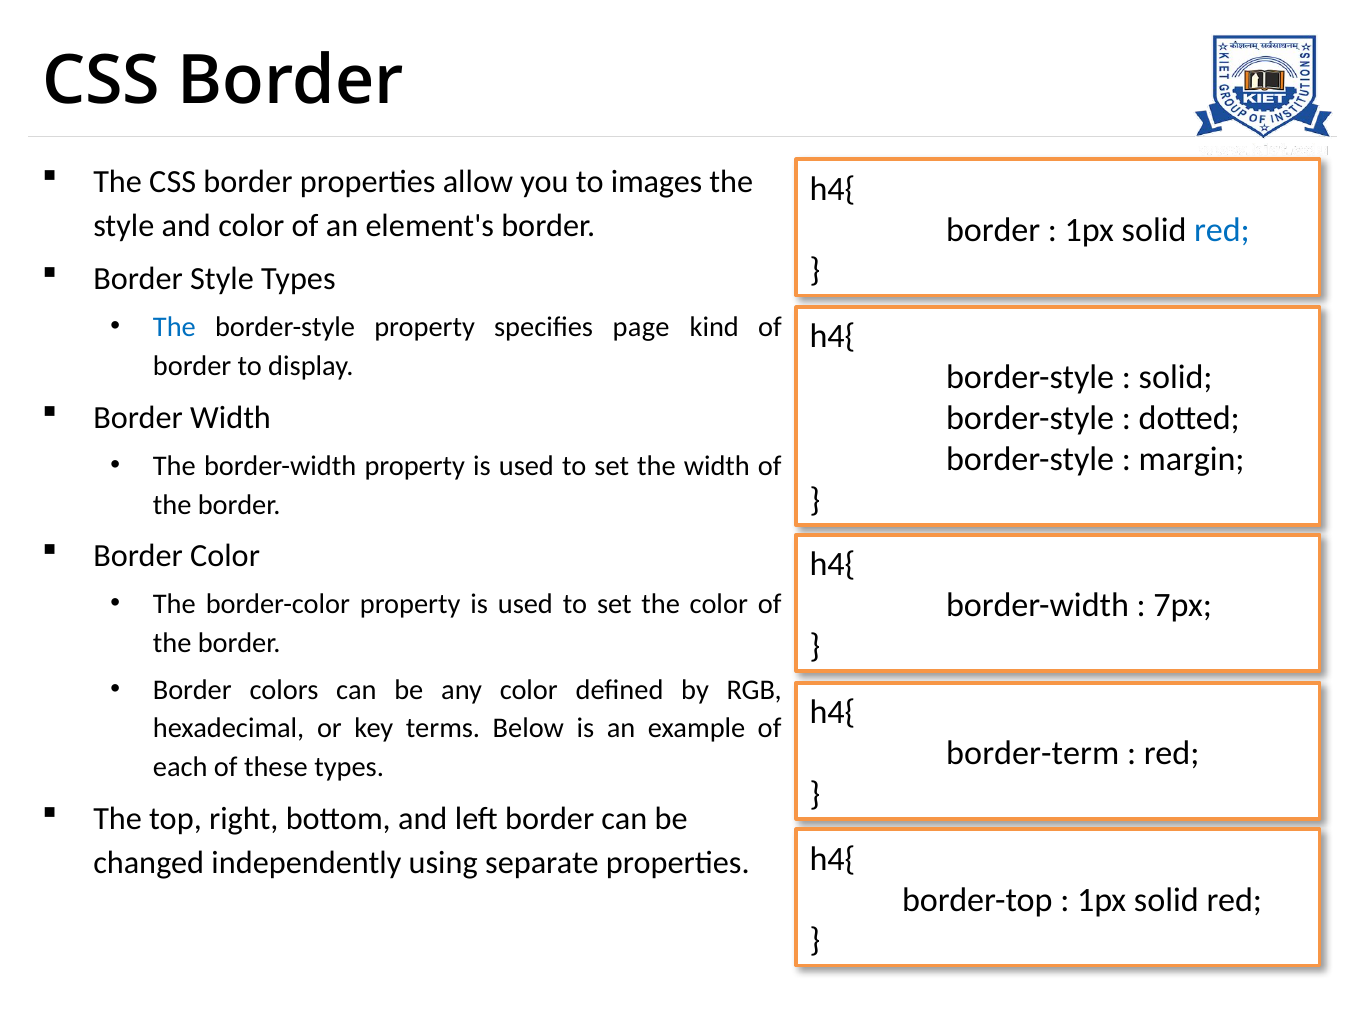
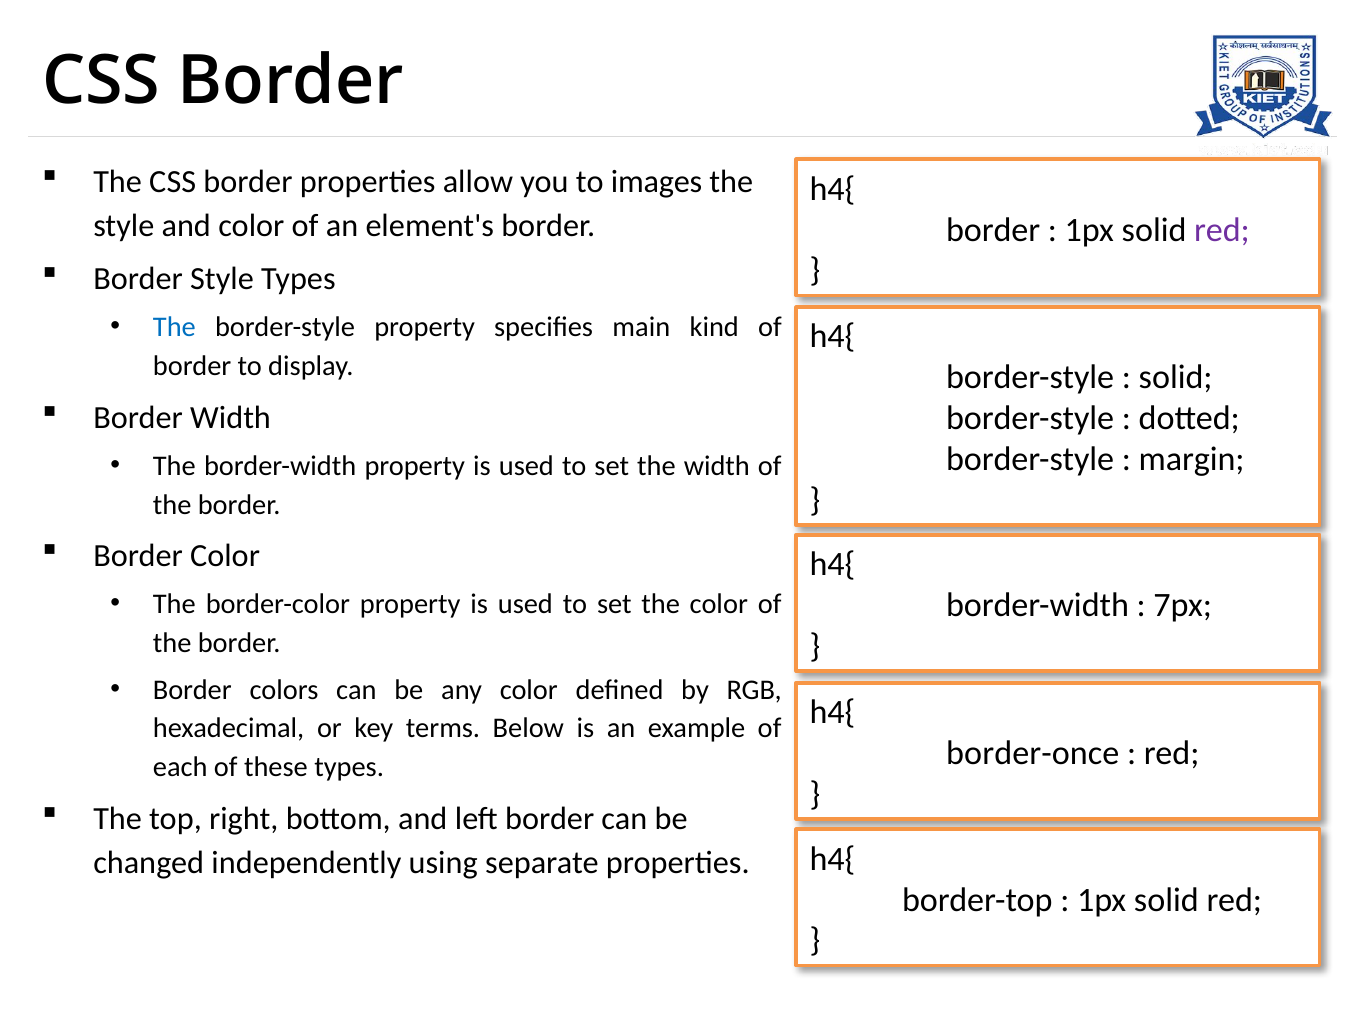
red at (1222, 230) colour: blue -> purple
page: page -> main
border-term: border-term -> border-once
